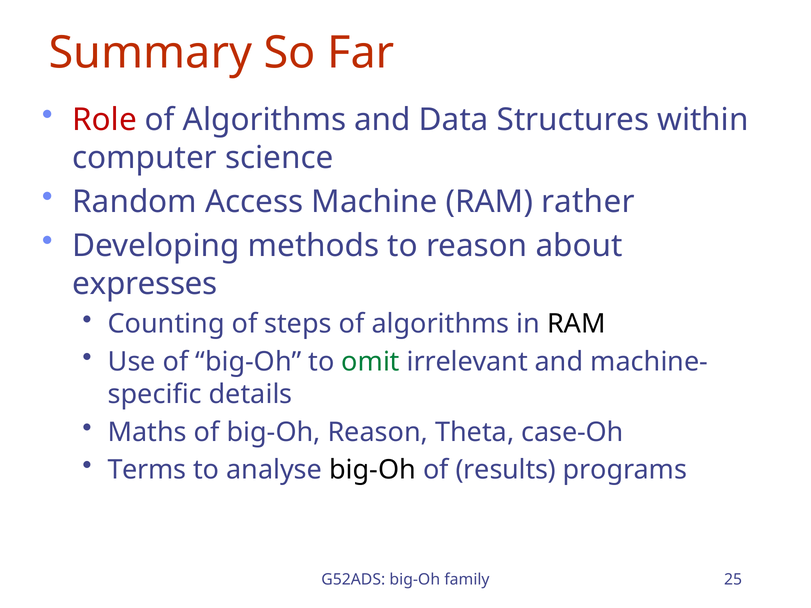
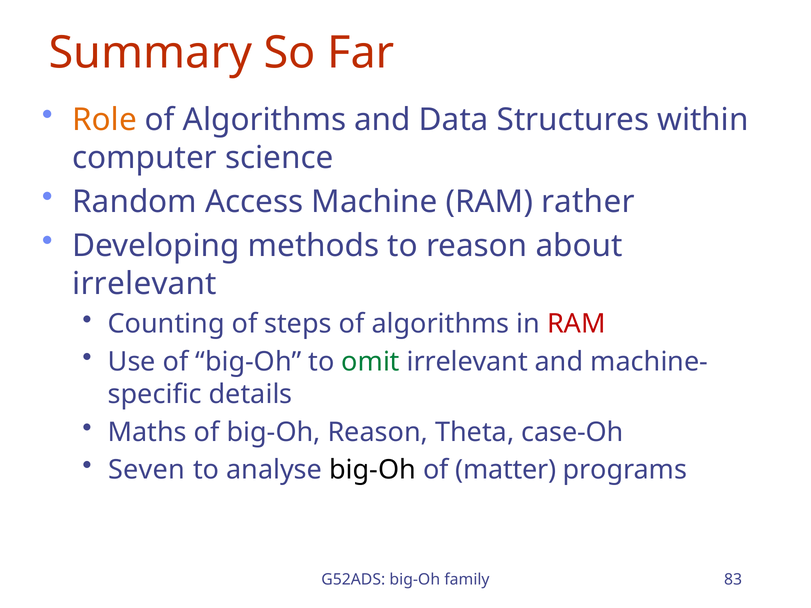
Role colour: red -> orange
expresses at (145, 284): expresses -> irrelevant
RAM at (576, 324) colour: black -> red
Terms: Terms -> Seven
results: results -> matter
25: 25 -> 83
